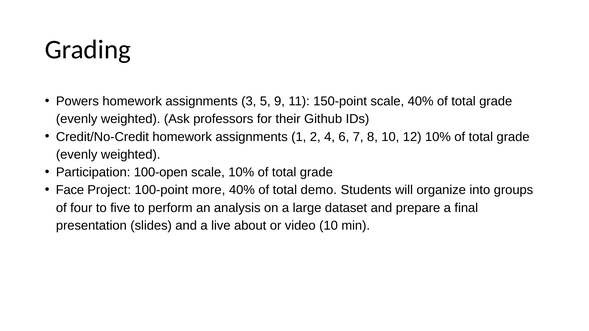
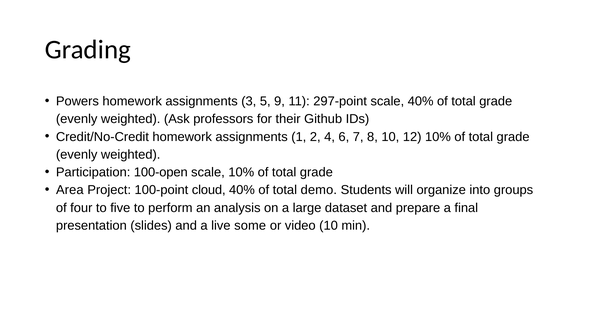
150-point: 150-point -> 297-point
Face: Face -> Area
more: more -> cloud
about: about -> some
